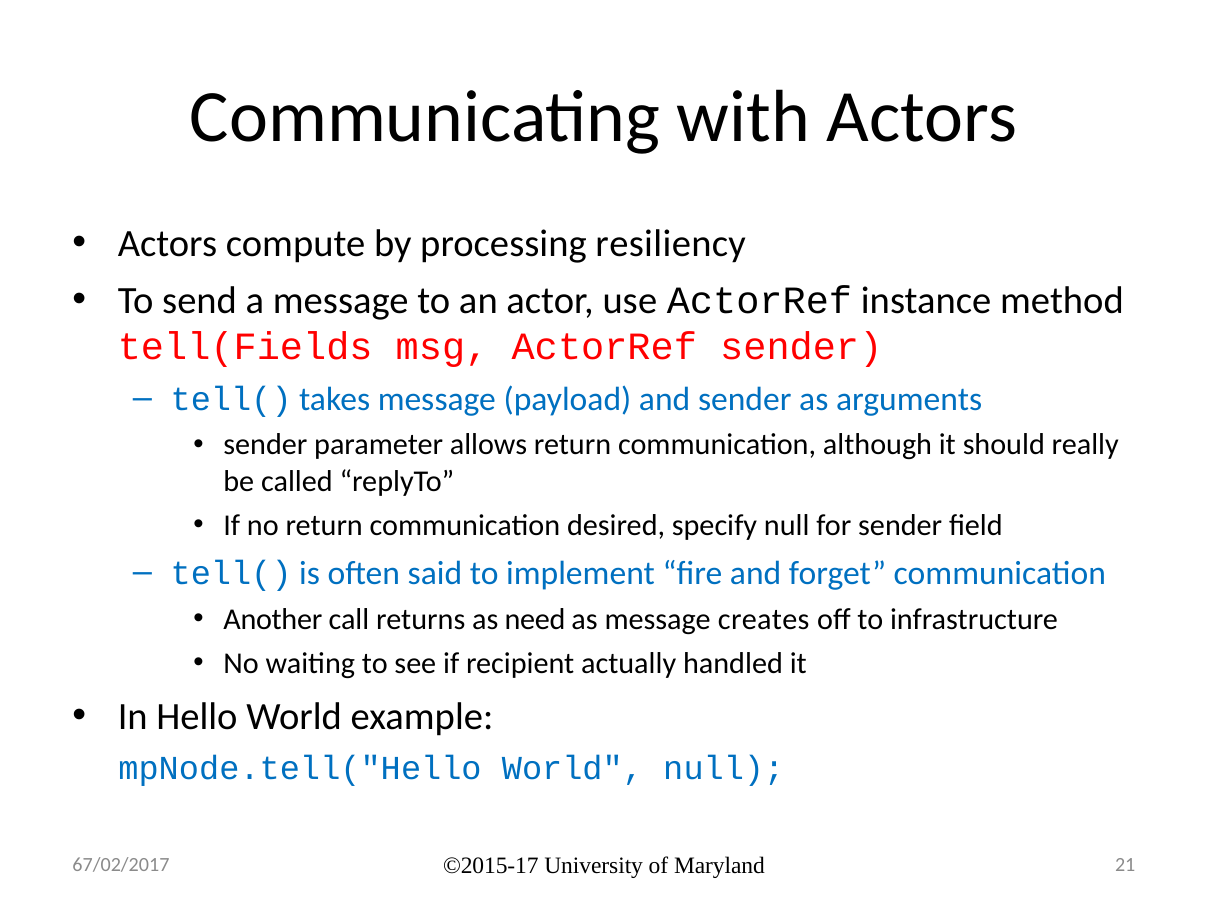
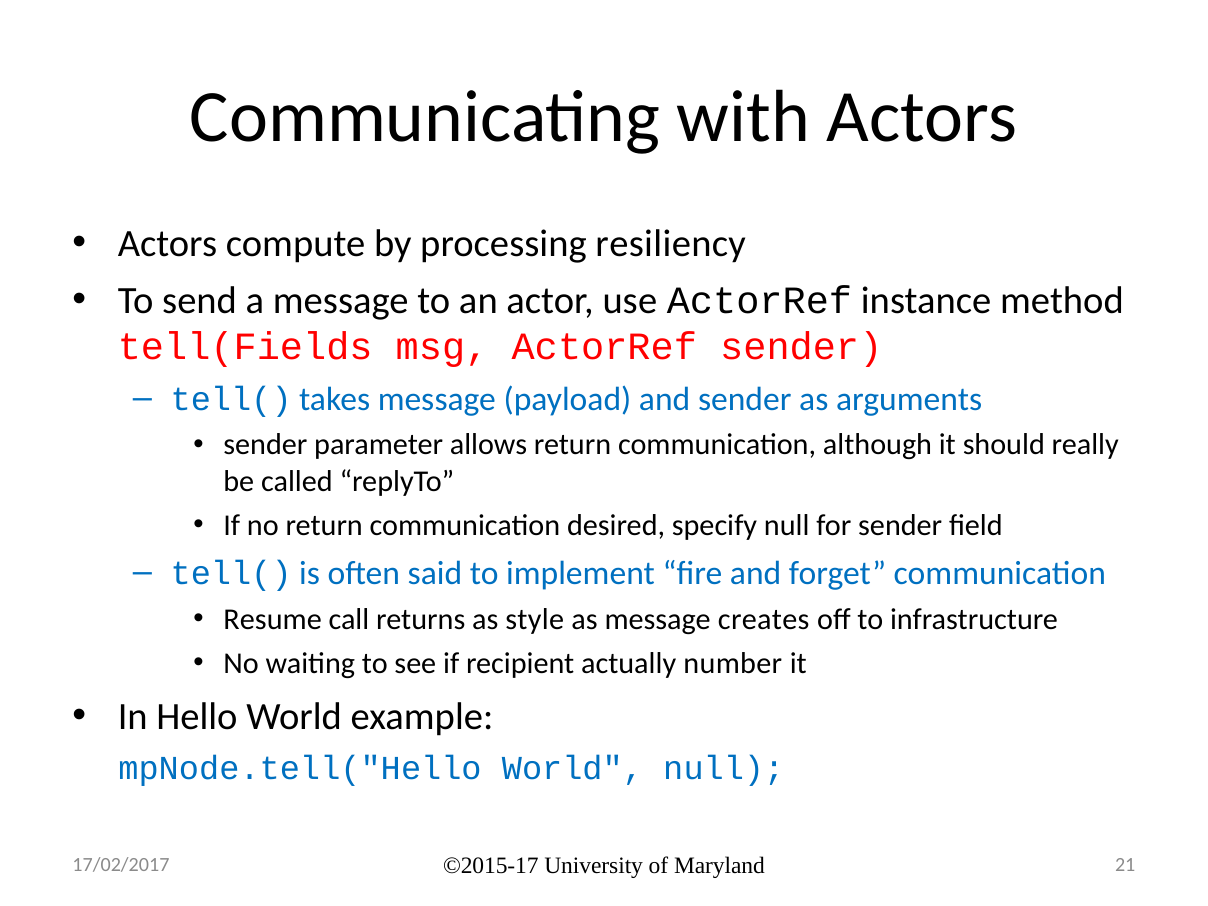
Another: Another -> Resume
need: need -> style
handled: handled -> number
67/02/2017: 67/02/2017 -> 17/02/2017
